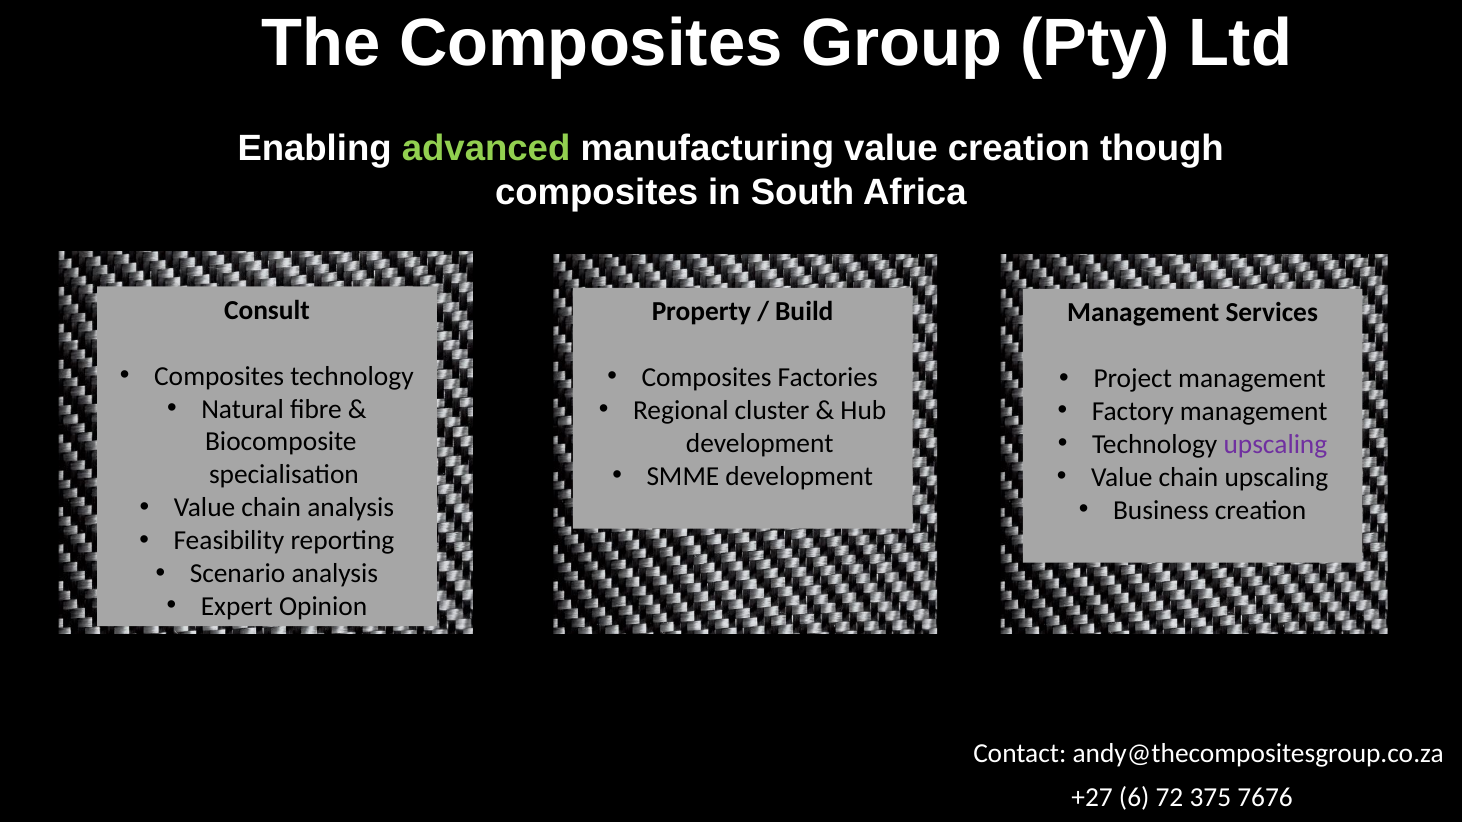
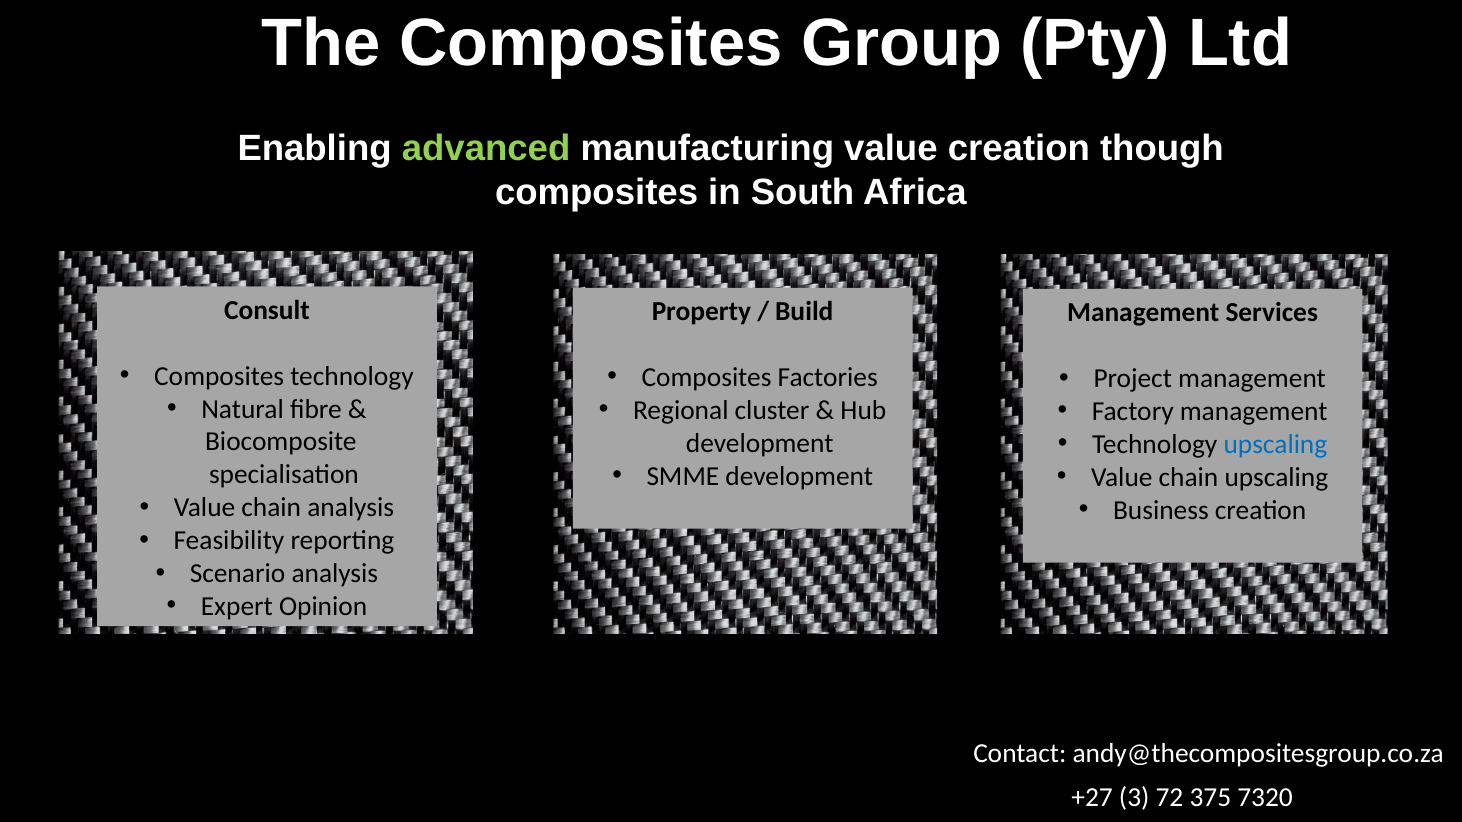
upscaling at (1275, 444) colour: purple -> blue
6: 6 -> 3
7676: 7676 -> 7320
